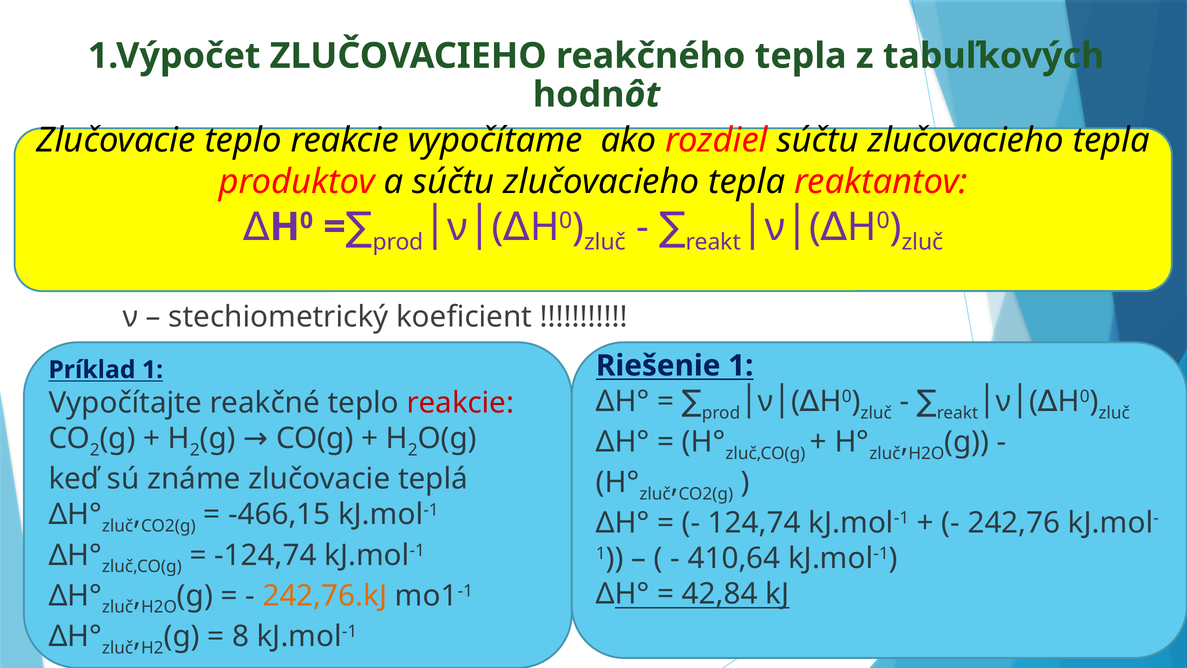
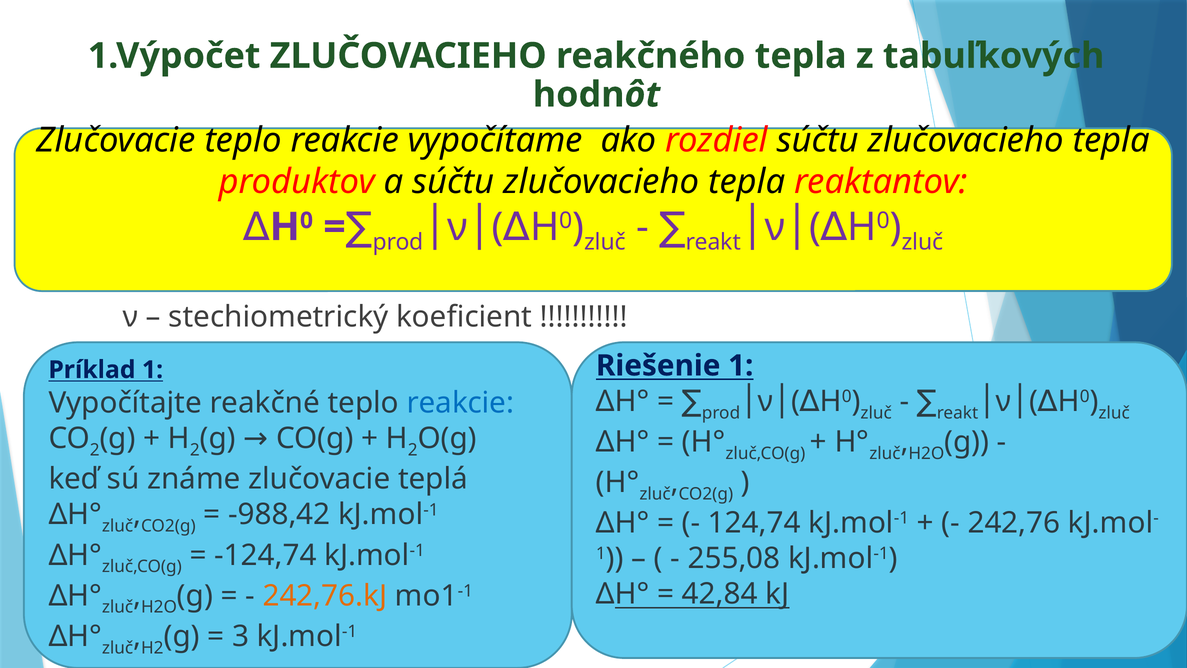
reakcie at (460, 403) colour: red -> blue
-466,15: -466,15 -> -988,42
410,64: 410,64 -> 255,08
8: 8 -> 3
